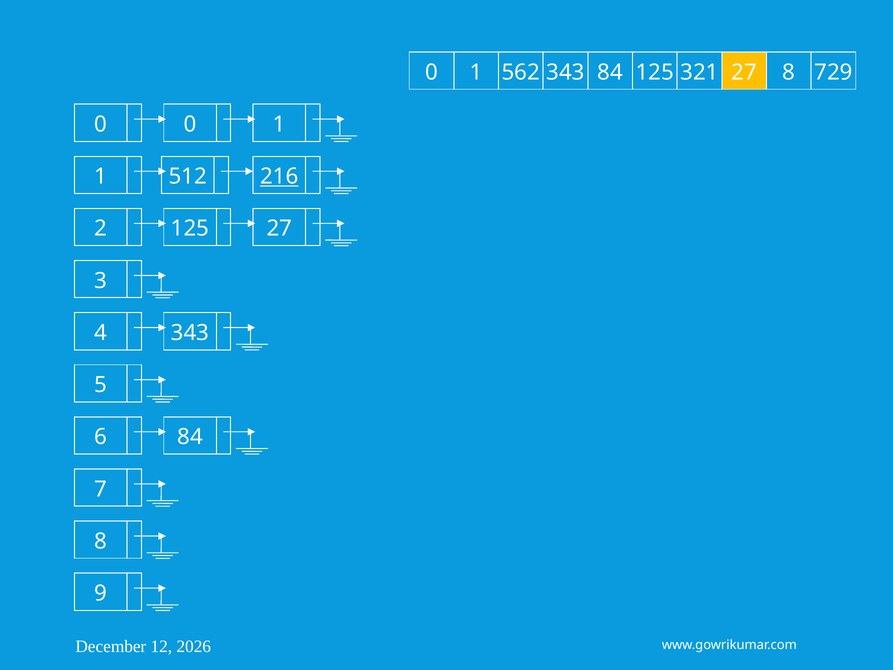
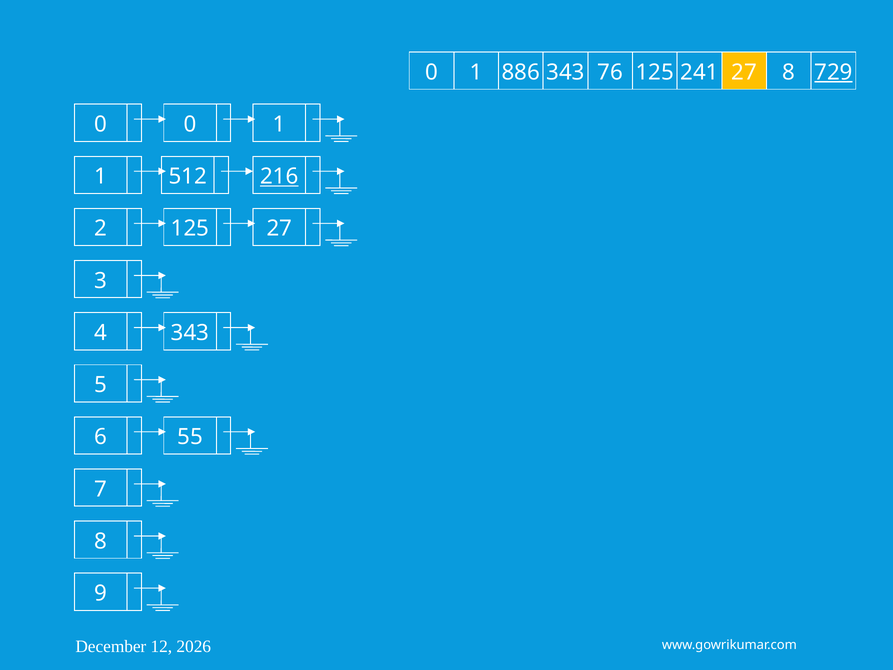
562: 562 -> 886
343 84: 84 -> 76
321: 321 -> 241
729 underline: none -> present
6 84: 84 -> 55
